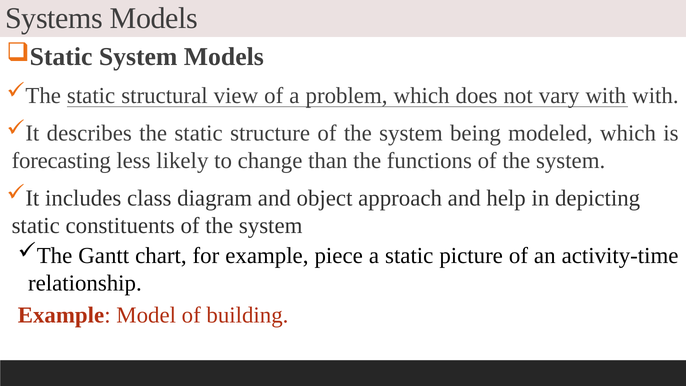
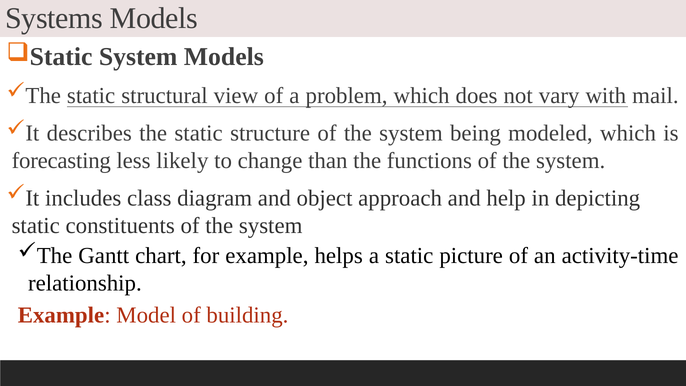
with with: with -> mail
piece: piece -> helps
